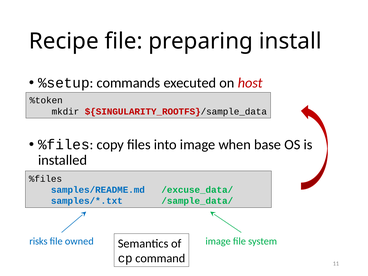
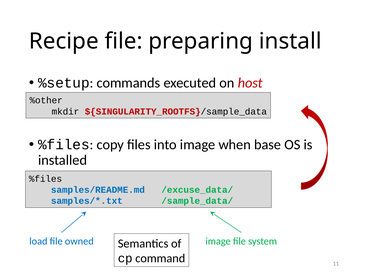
%token: %token -> %other
risks: risks -> load
